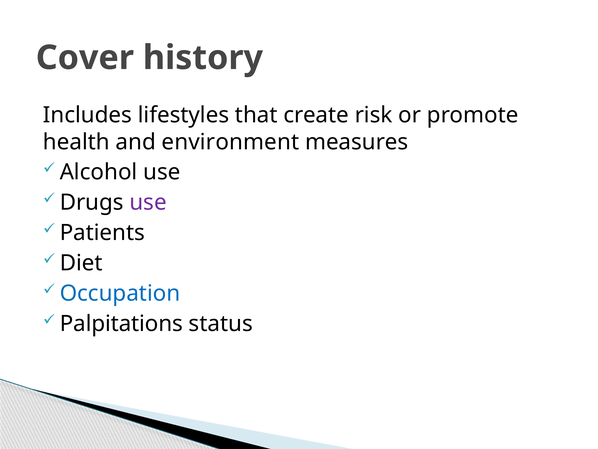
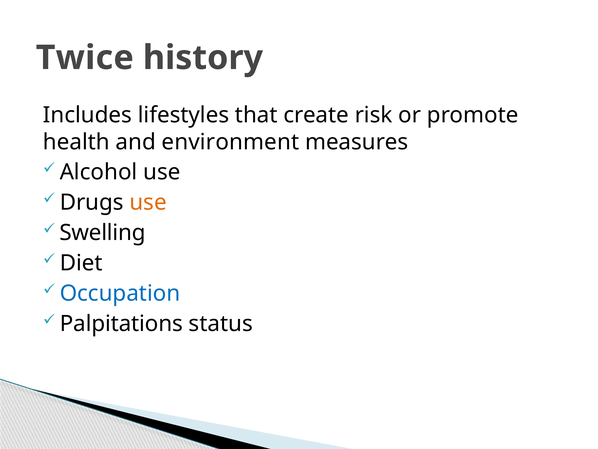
Cover: Cover -> Twice
use at (148, 202) colour: purple -> orange
Patients: Patients -> Swelling
